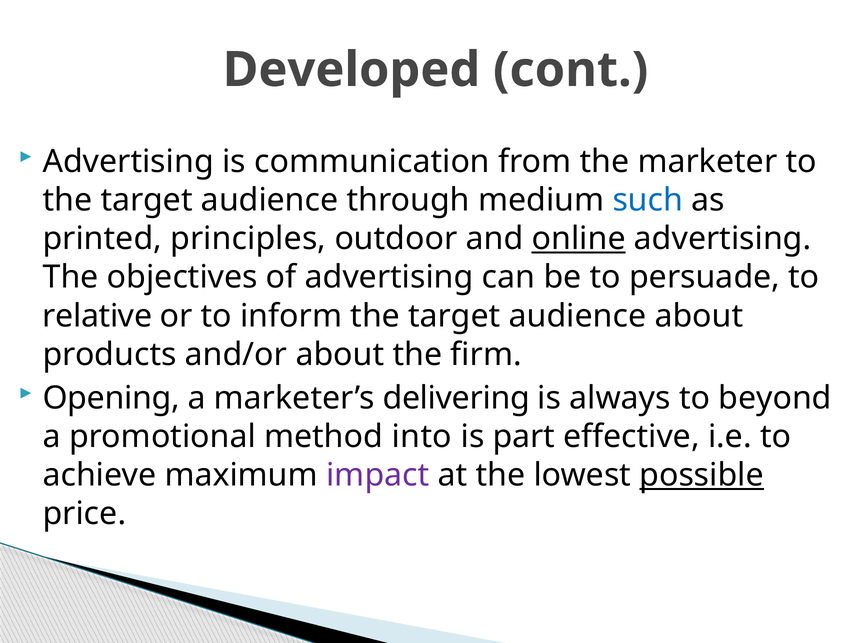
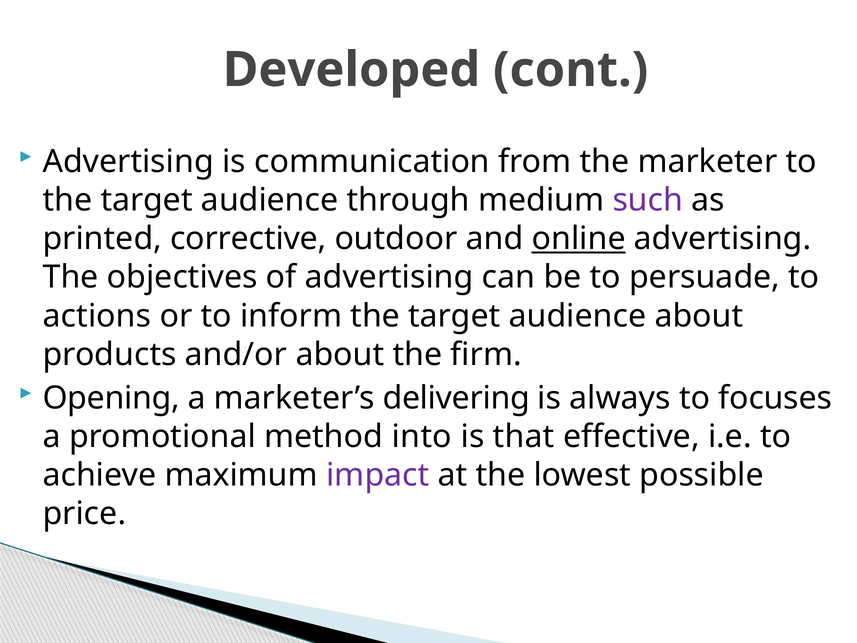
such colour: blue -> purple
principles: principles -> corrective
relative: relative -> actions
beyond: beyond -> focuses
part: part -> that
possible underline: present -> none
